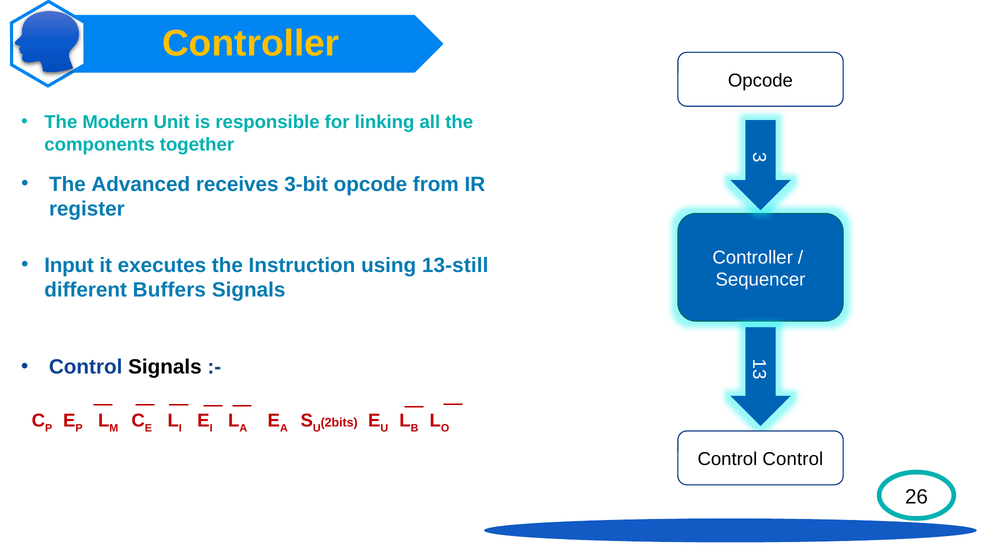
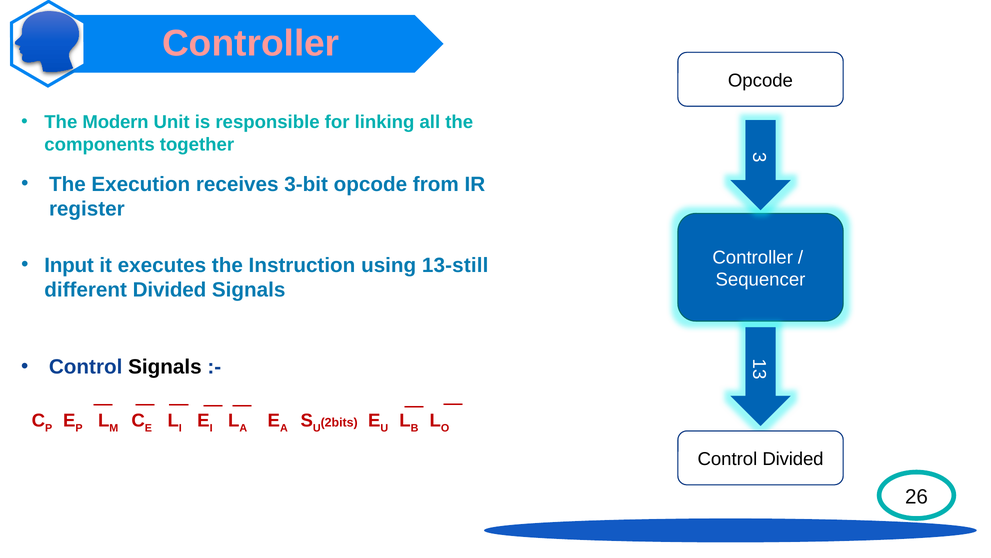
Controller at (251, 43) colour: yellow -> pink
Advanced: Advanced -> Execution
different Buffers: Buffers -> Divided
Control Control: Control -> Divided
